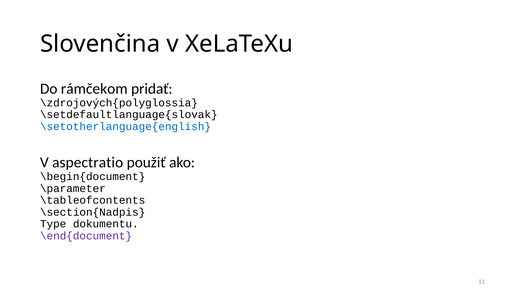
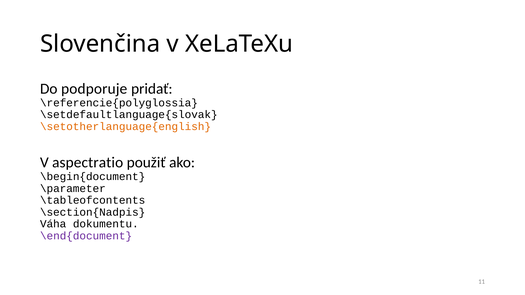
rámčekom: rámčekom -> podporuje
\zdrojových{polyglossia: \zdrojových{polyglossia -> \referencie{polyglossia
\setotherlanguage{english colour: blue -> orange
Type: Type -> Váha
